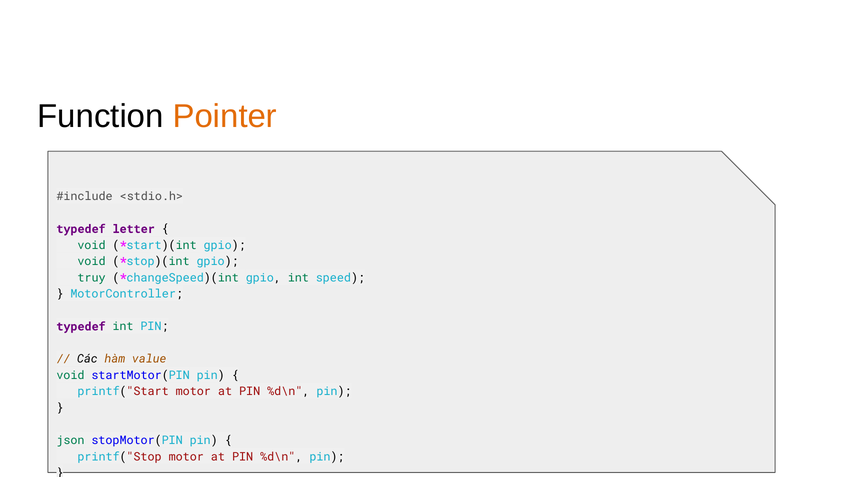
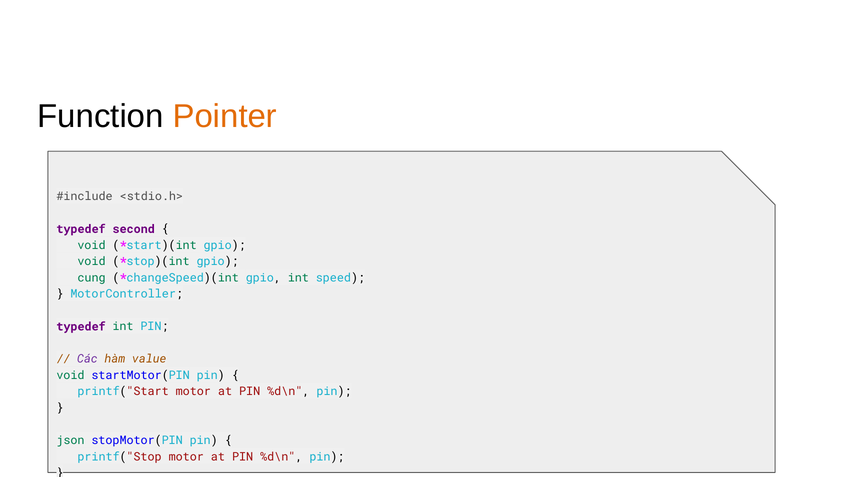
letter: letter -> second
truy: truy -> cung
Các colour: black -> purple
